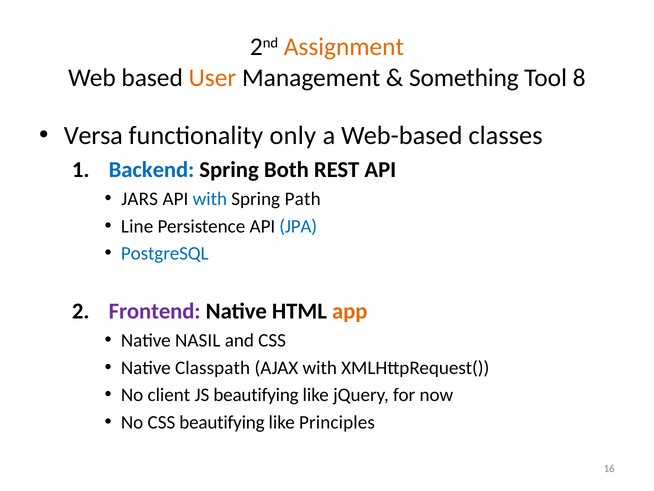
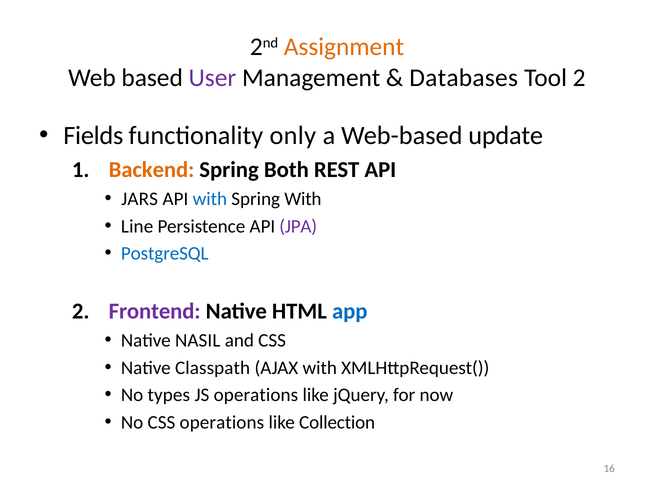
User colour: orange -> purple
Something: Something -> Databases
Tool 8: 8 -> 2
Versa: Versa -> Fields
classes: classes -> update
Backend colour: blue -> orange
Spring Path: Path -> With
JPA colour: blue -> purple
app colour: orange -> blue
client: client -> types
JS beautifying: beautifying -> operations
CSS beautifying: beautifying -> operations
Principles: Principles -> Collection
